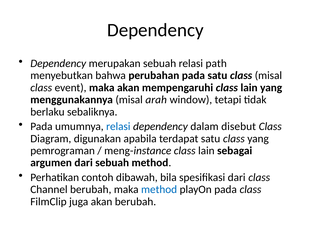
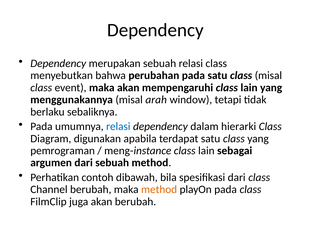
relasi path: path -> class
disebut: disebut -> hierarki
method at (159, 190) colour: blue -> orange
